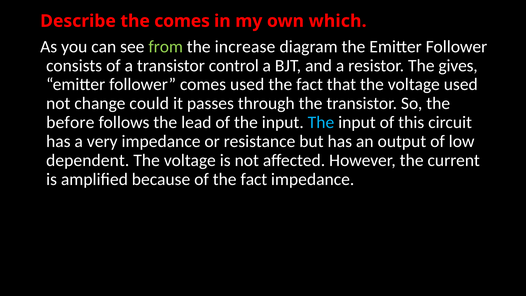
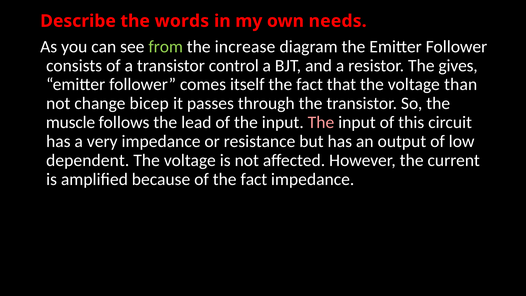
the comes: comes -> words
which: which -> needs
comes used: used -> itself
voltage used: used -> than
could: could -> bicep
before: before -> muscle
The at (321, 122) colour: light blue -> pink
